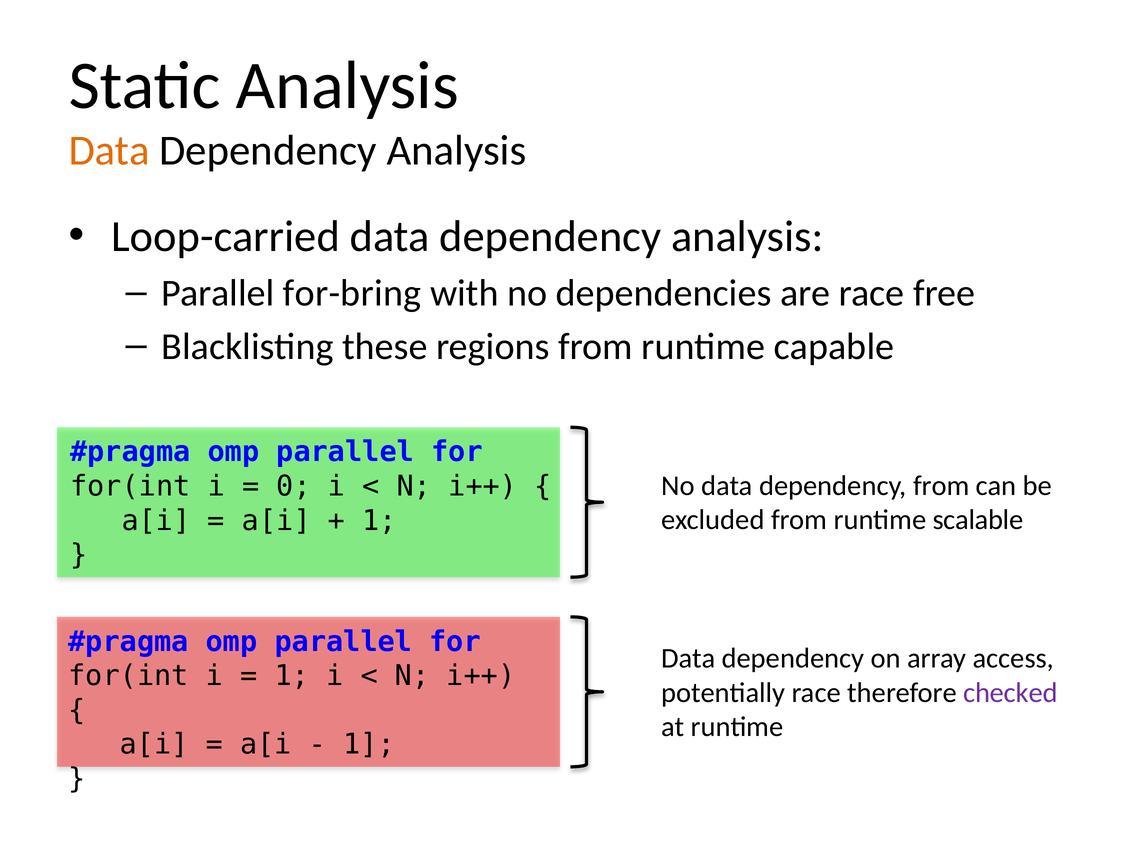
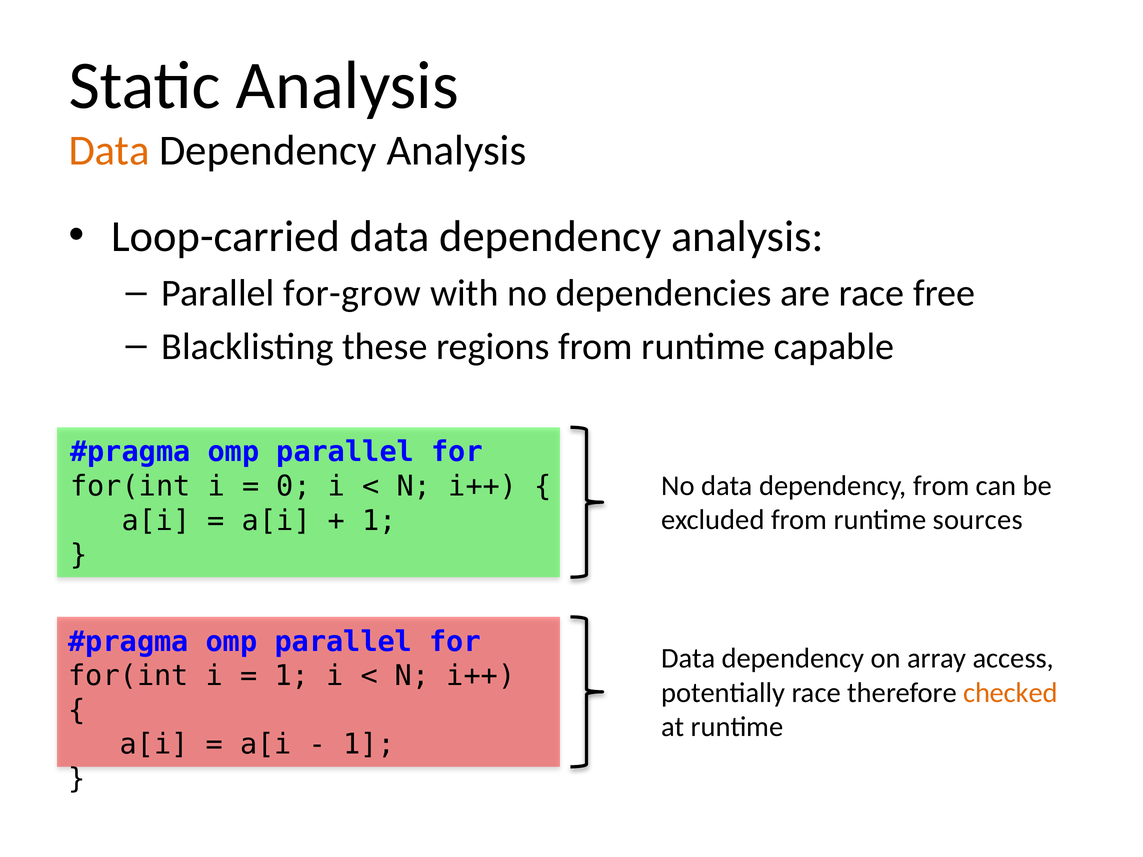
for-bring: for-bring -> for-grow
scalable: scalable -> sources
checked colour: purple -> orange
